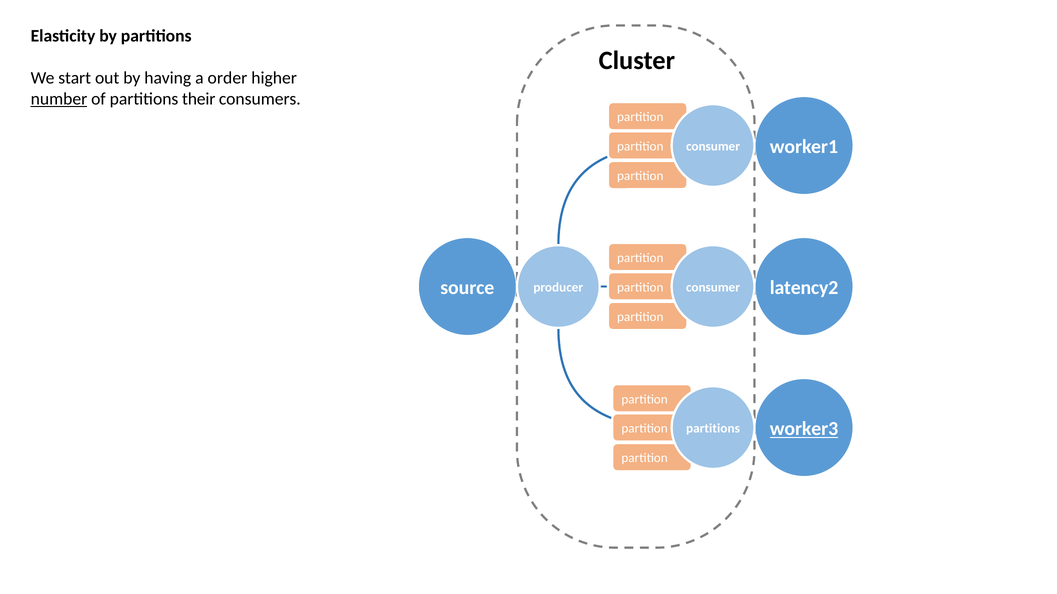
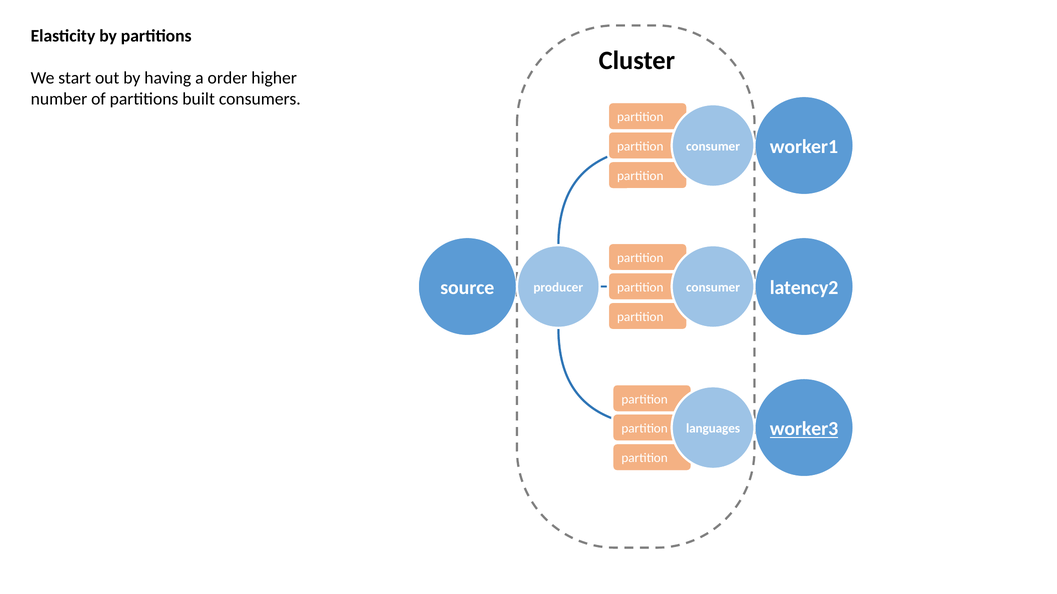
number underline: present -> none
their: their -> built
partitions at (713, 429): partitions -> languages
